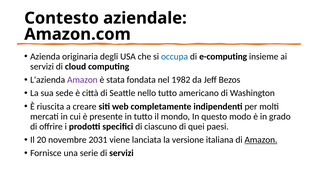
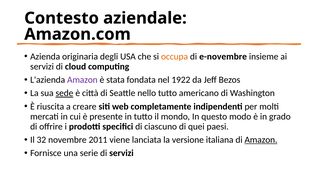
occupa colour: blue -> orange
e-computing: e-computing -> e-novembre
1982: 1982 -> 1922
sede underline: none -> present
20: 20 -> 32
2031: 2031 -> 2011
